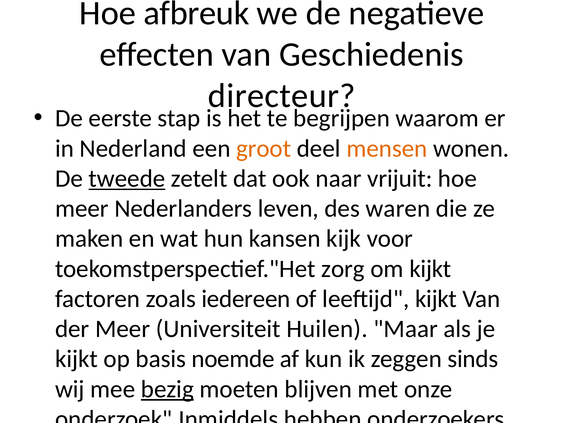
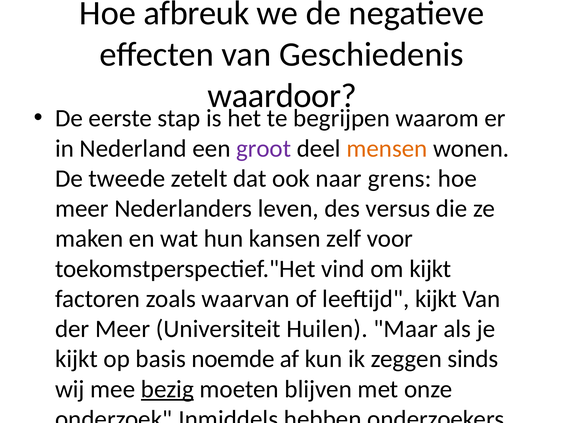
directeur: directeur -> waardoor
groot colour: orange -> purple
tweede underline: present -> none
vrijuit: vrijuit -> grens
waren: waren -> versus
kijk: kijk -> zelf
zorg: zorg -> vind
zoals iedereen: iedereen -> waarvan
